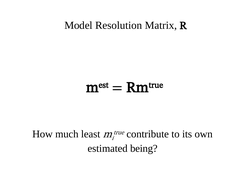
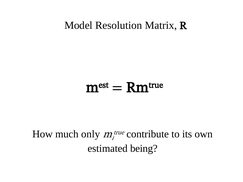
least: least -> only
